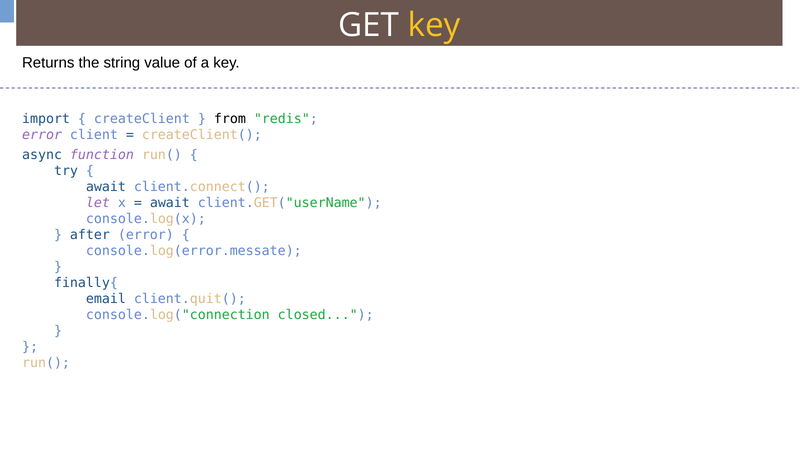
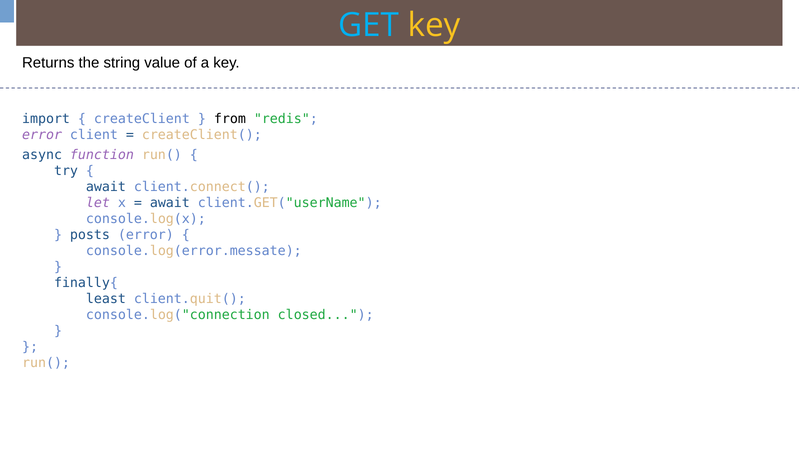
GET colour: white -> light blue
after: after -> posts
email: email -> least
